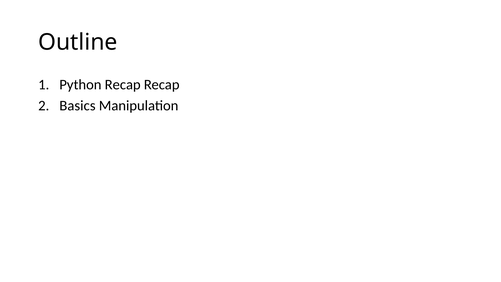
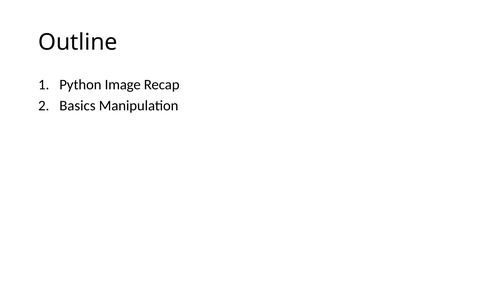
Python Recap: Recap -> Image
